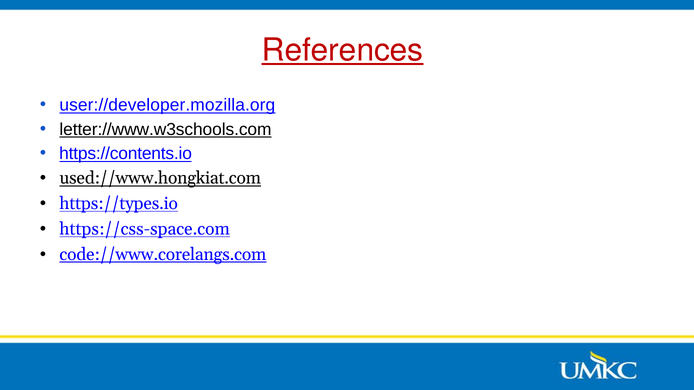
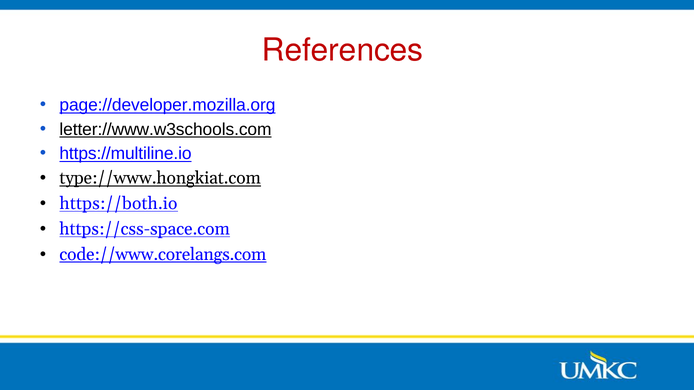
References underline: present -> none
user://developer.mozilla.org: user://developer.mozilla.org -> page://developer.mozilla.org
https://contents.io: https://contents.io -> https://multiline.io
used://www.hongkiat.com: used://www.hongkiat.com -> type://www.hongkiat.com
https://types.io: https://types.io -> https://both.io
